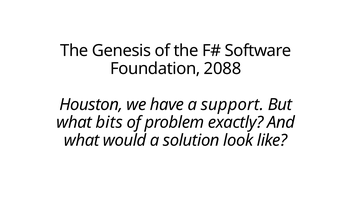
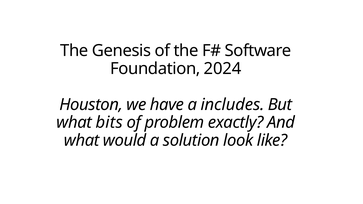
2088: 2088 -> 2024
support: support -> includes
